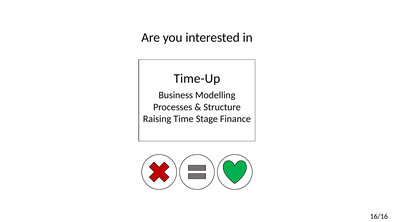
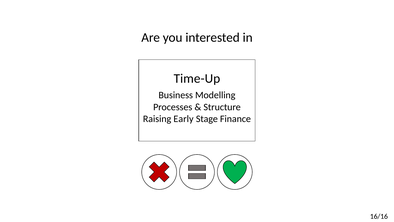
Time: Time -> Early
